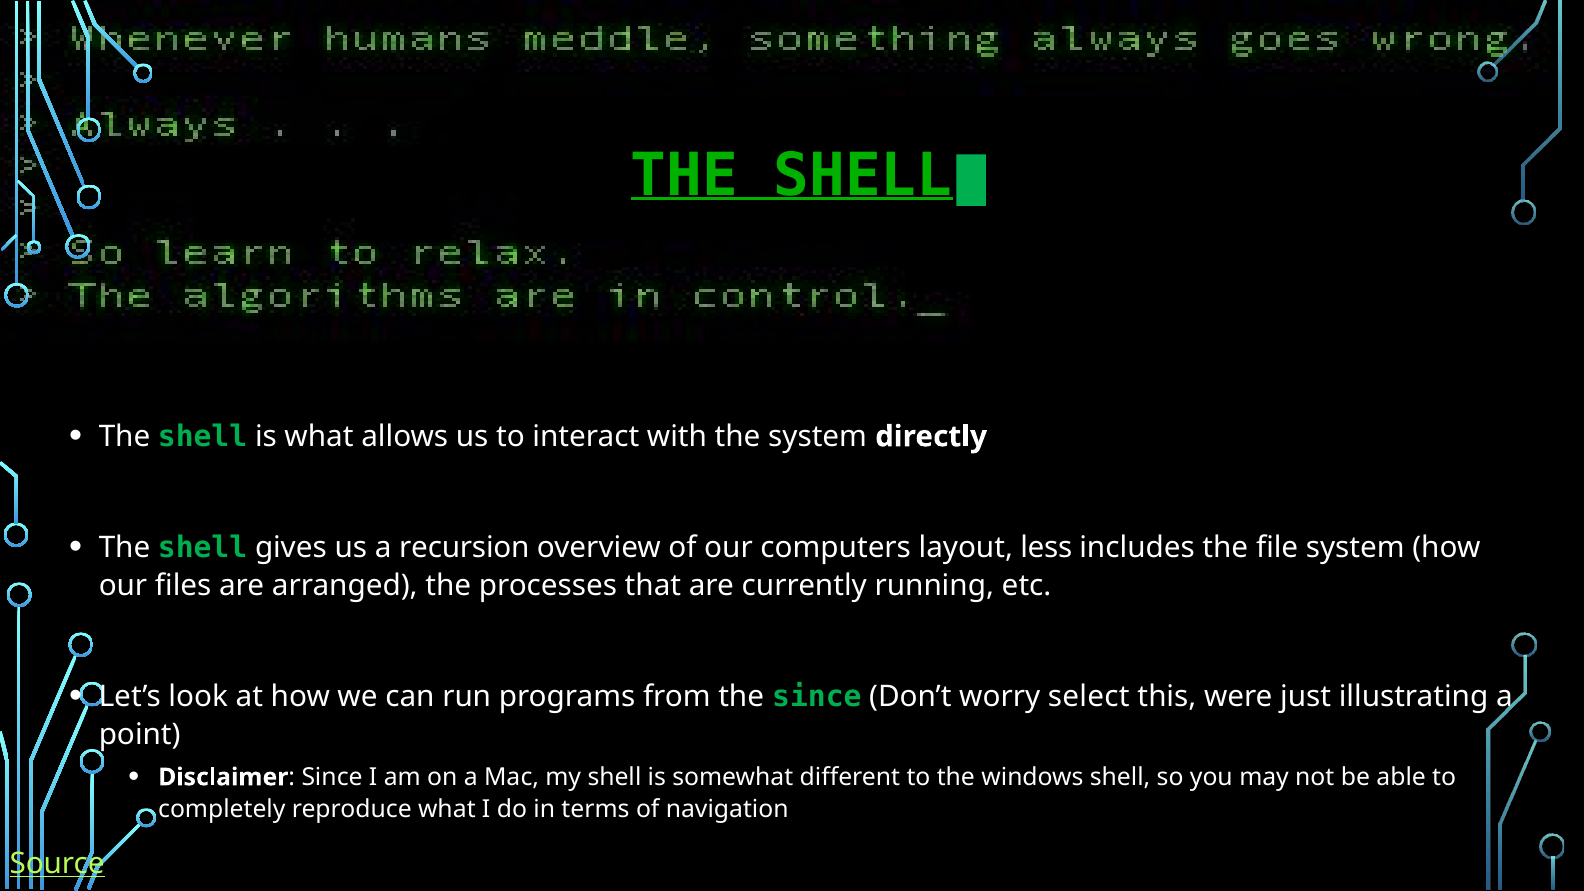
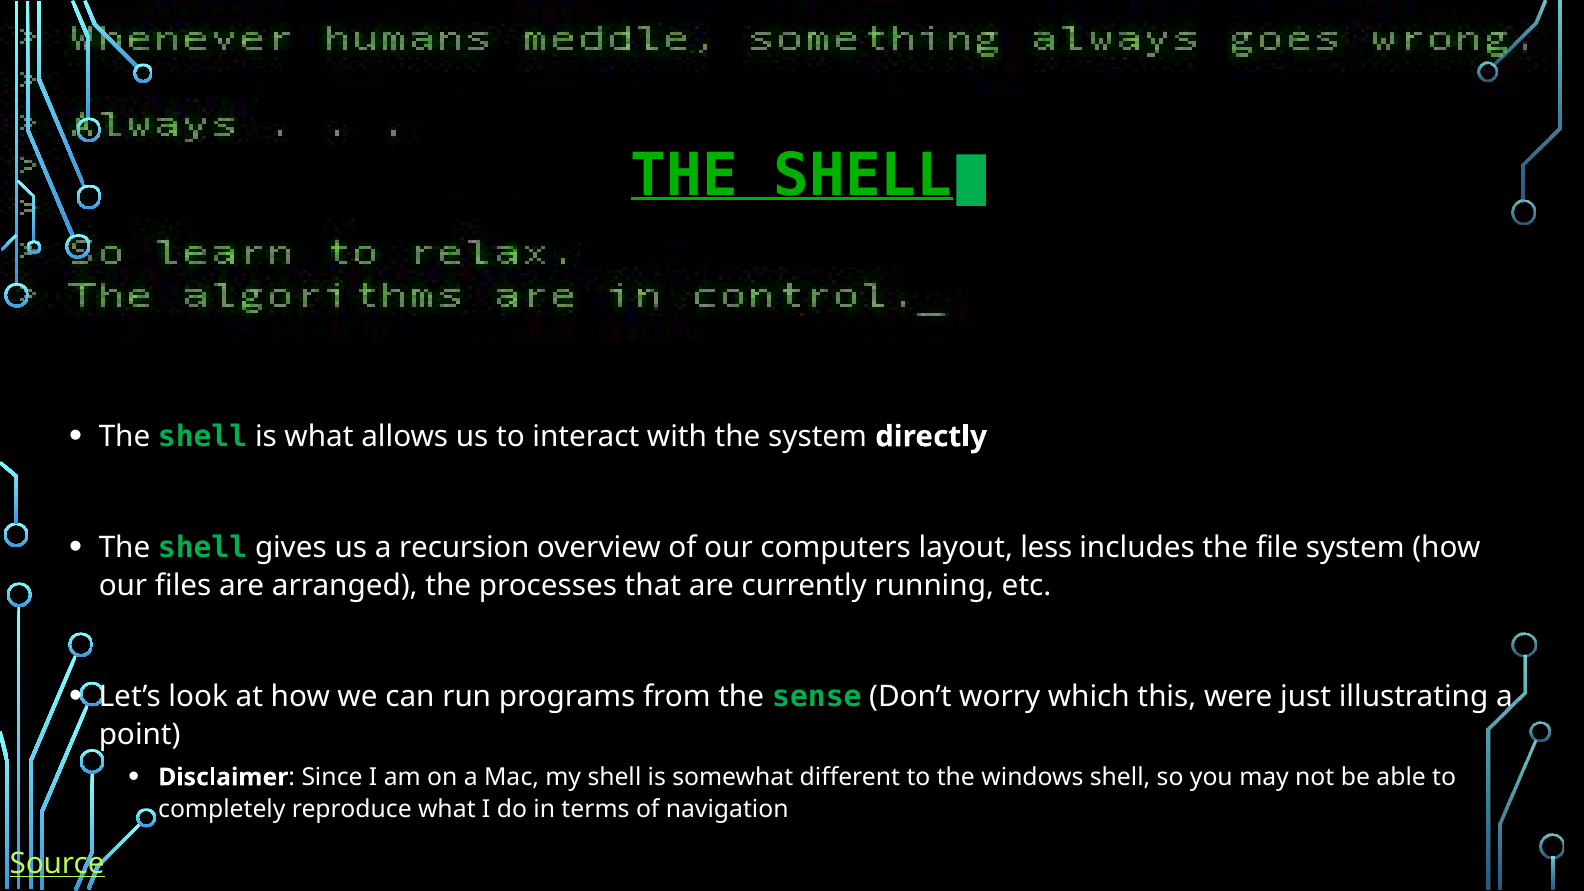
the since: since -> sense
select: select -> which
